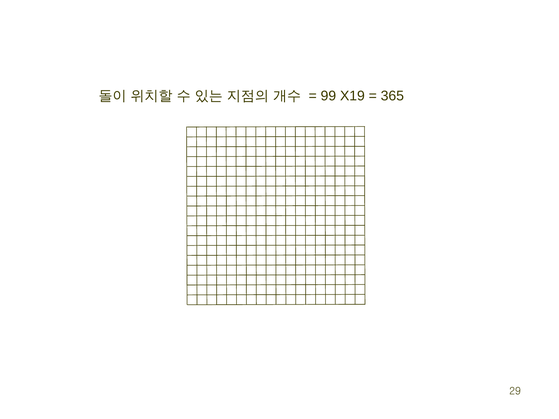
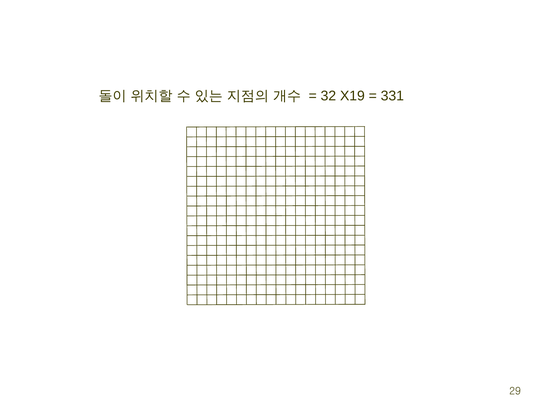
99: 99 -> 32
365: 365 -> 331
